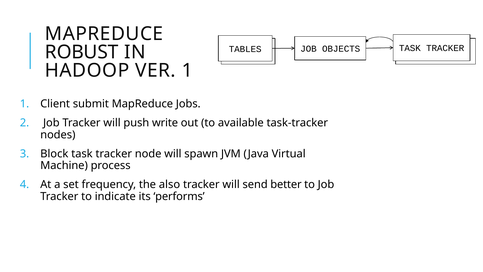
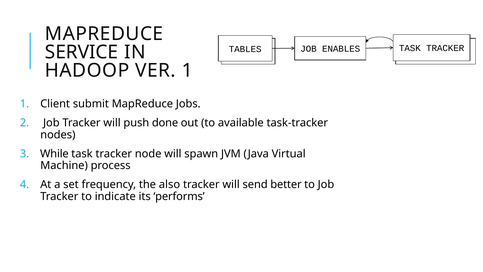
OBJECTS: OBJECTS -> ENABLES
ROBUST: ROBUST -> SERVICE
write: write -> done
Block: Block -> While
